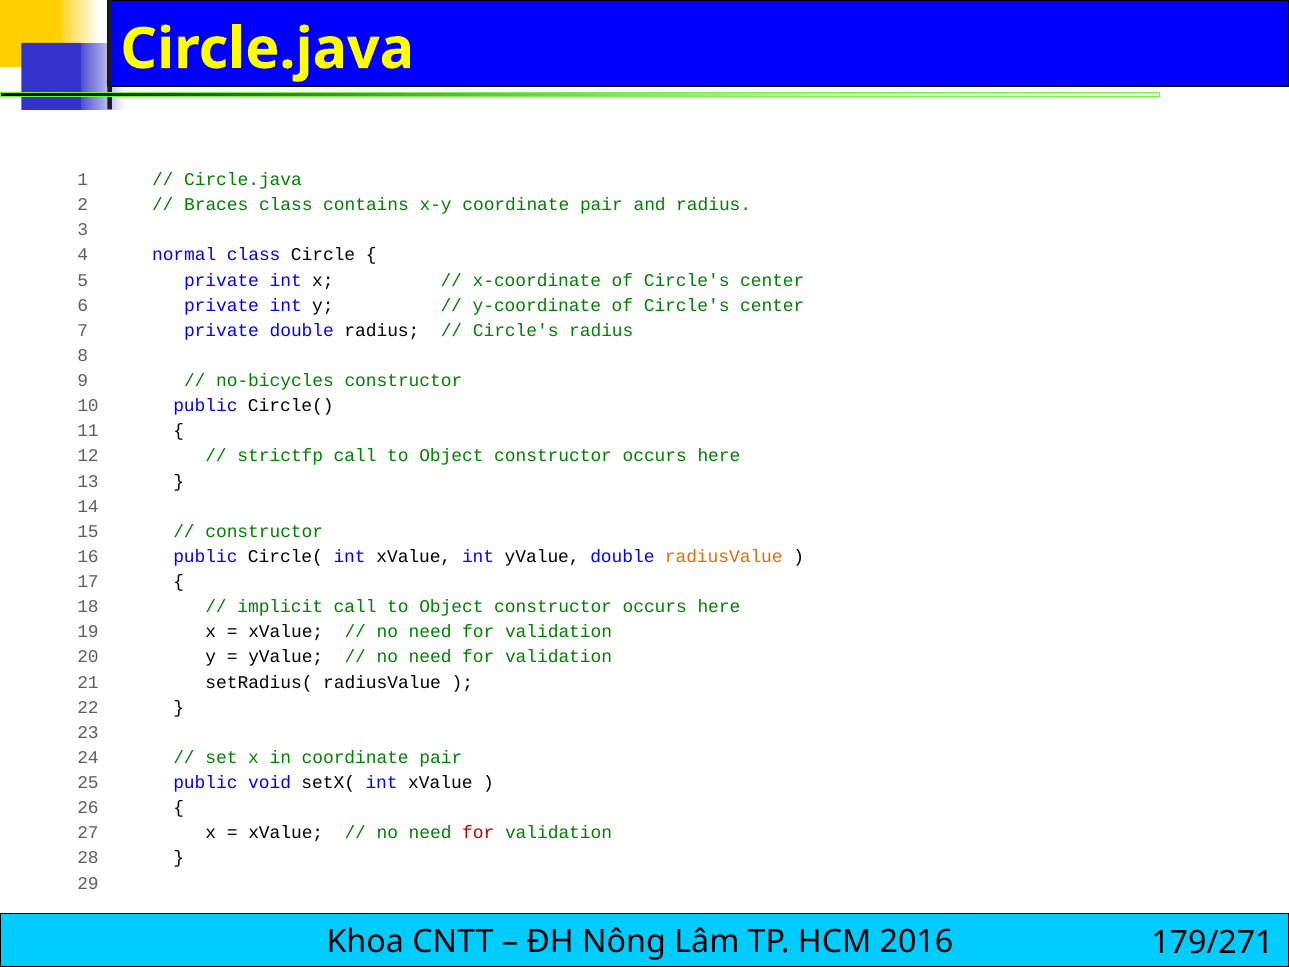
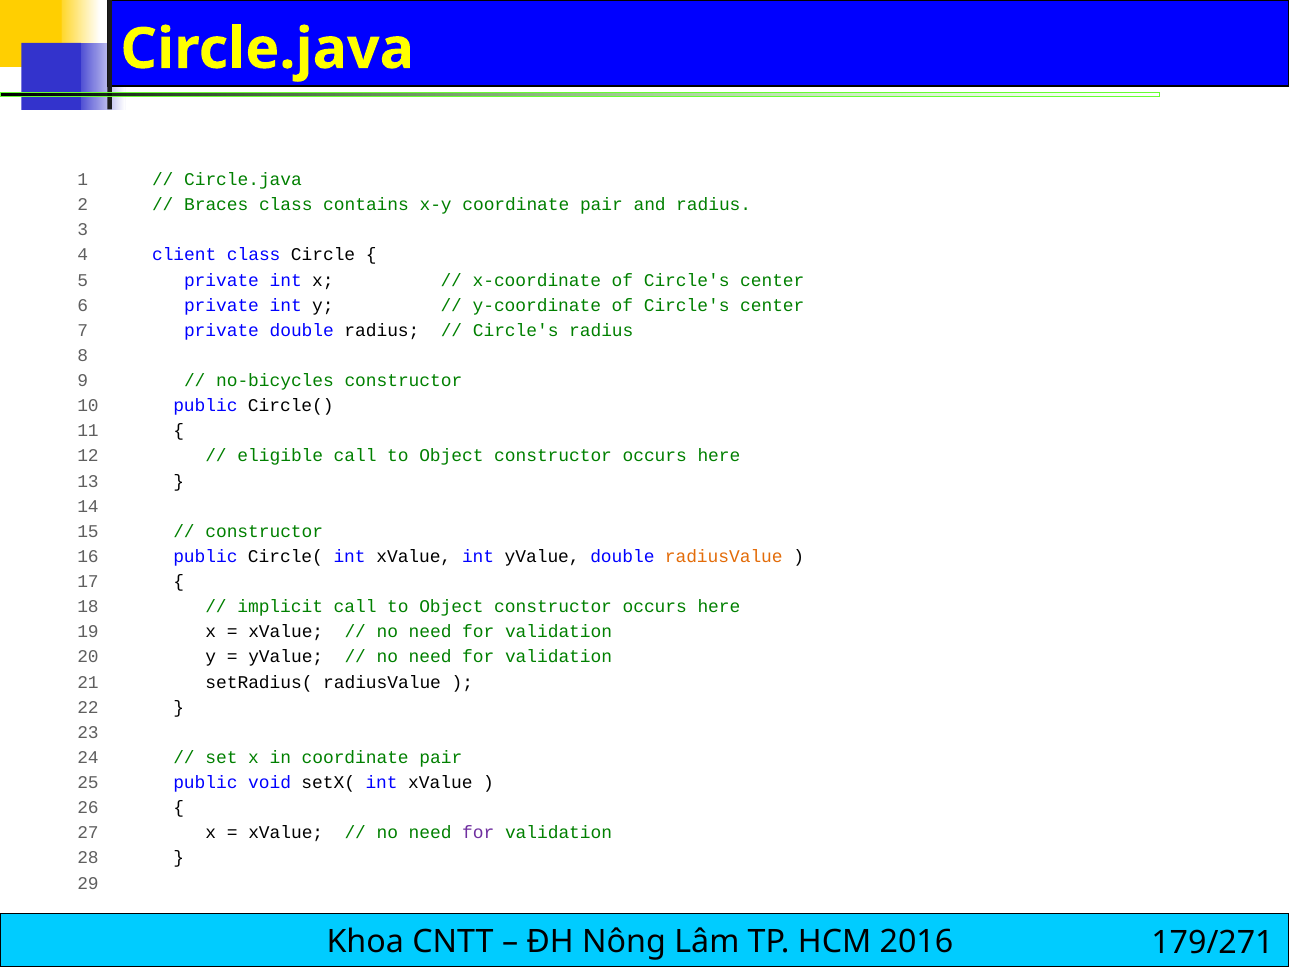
normal: normal -> client
strictfp: strictfp -> eligible
for at (478, 833) colour: red -> purple
